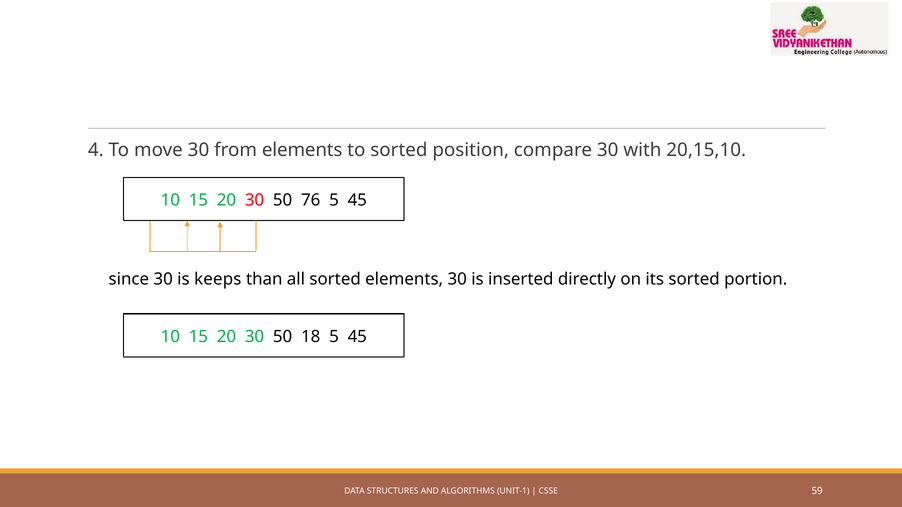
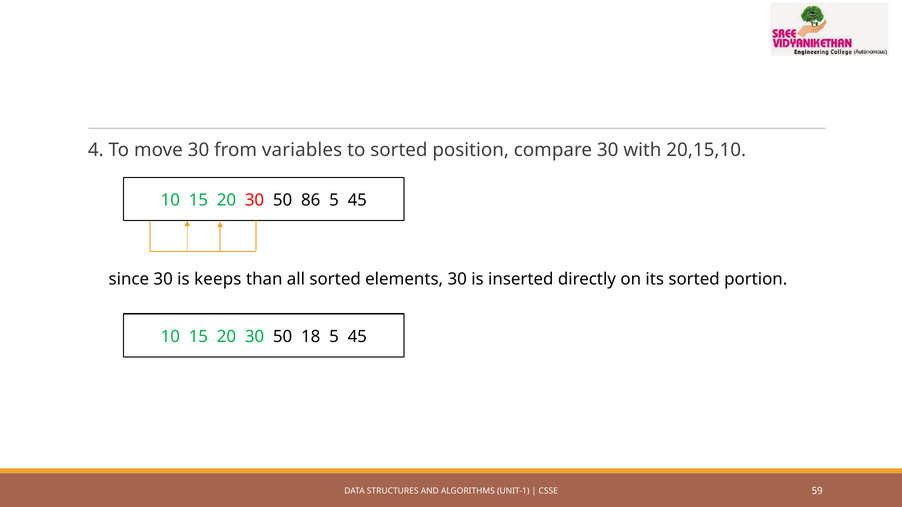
from elements: elements -> variables
76: 76 -> 86
